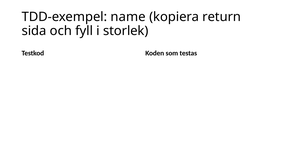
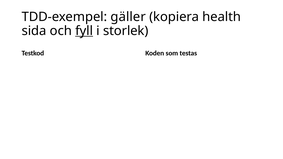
name: name -> gäller
return: return -> health
fyll underline: none -> present
